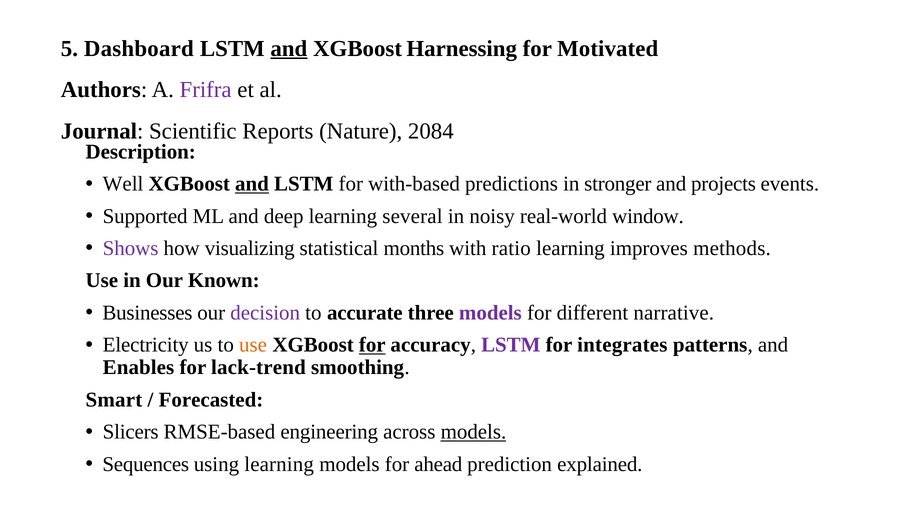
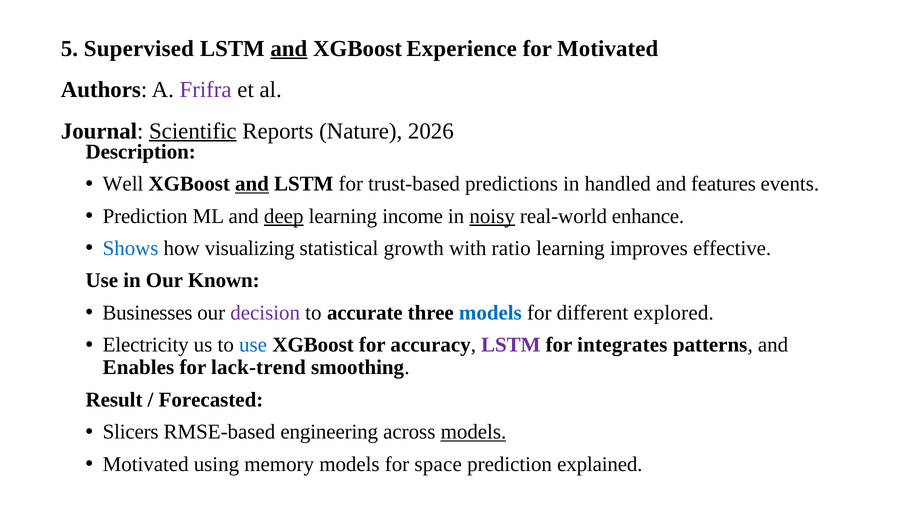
Dashboard: Dashboard -> Supervised
Harnessing: Harnessing -> Experience
Scientific underline: none -> present
2084: 2084 -> 2026
with-based: with-based -> trust-based
stronger: stronger -> handled
projects: projects -> features
Supported at (145, 216): Supported -> Prediction
deep underline: none -> present
several: several -> income
noisy underline: none -> present
window: window -> enhance
Shows colour: purple -> blue
months: months -> growth
methods: methods -> effective
models at (490, 313) colour: purple -> blue
narrative: narrative -> explored
use at (253, 345) colour: orange -> blue
for at (372, 345) underline: present -> none
Smart: Smart -> Result
Sequences at (146, 464): Sequences -> Motivated
using learning: learning -> memory
ahead: ahead -> space
